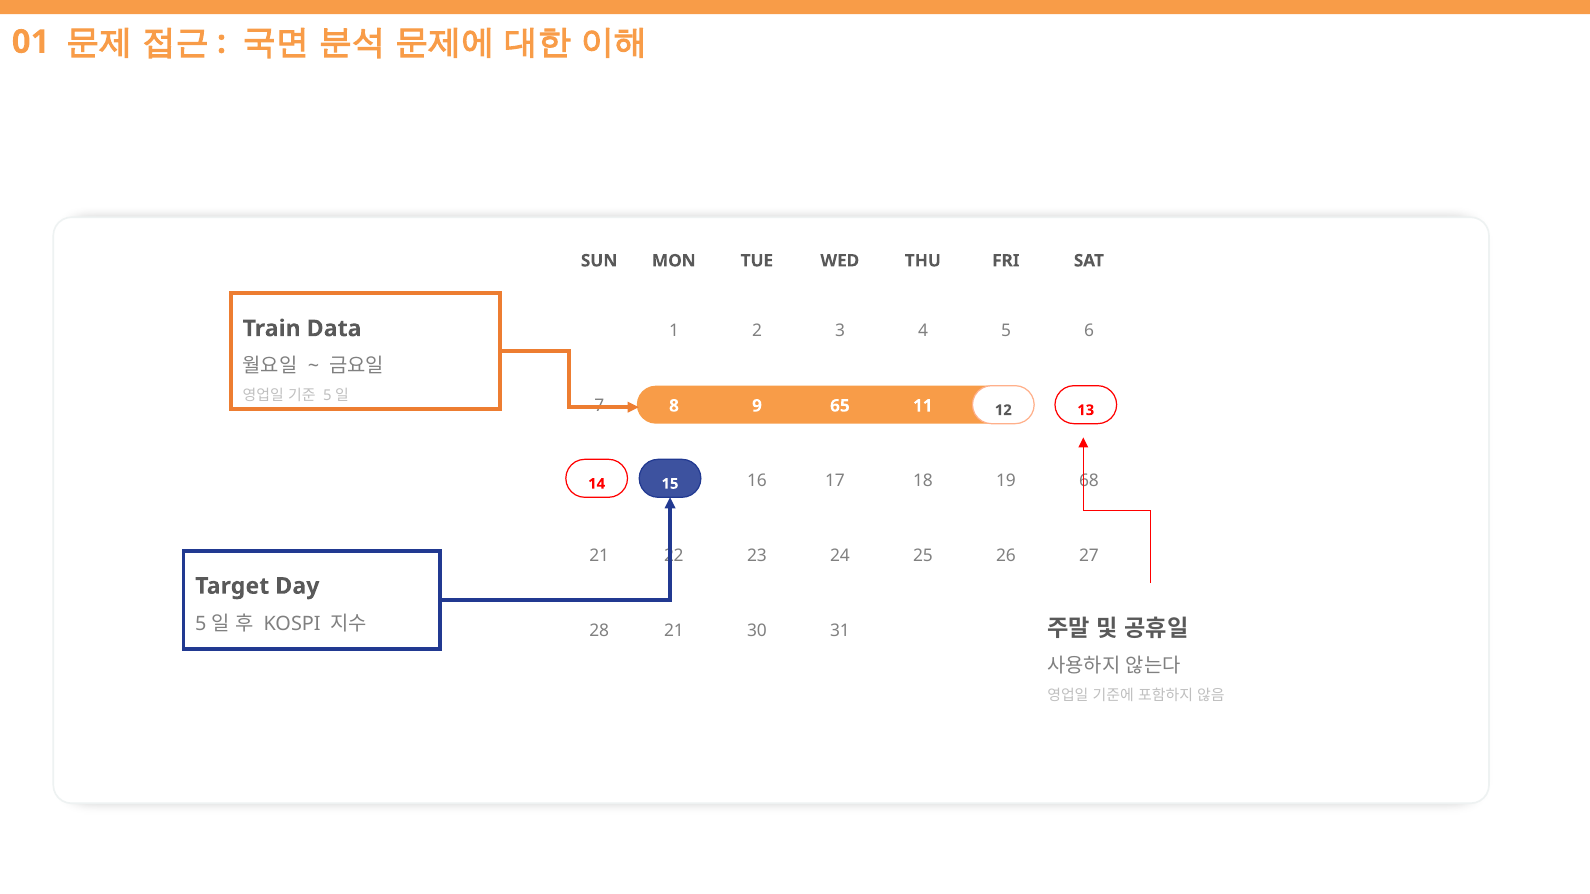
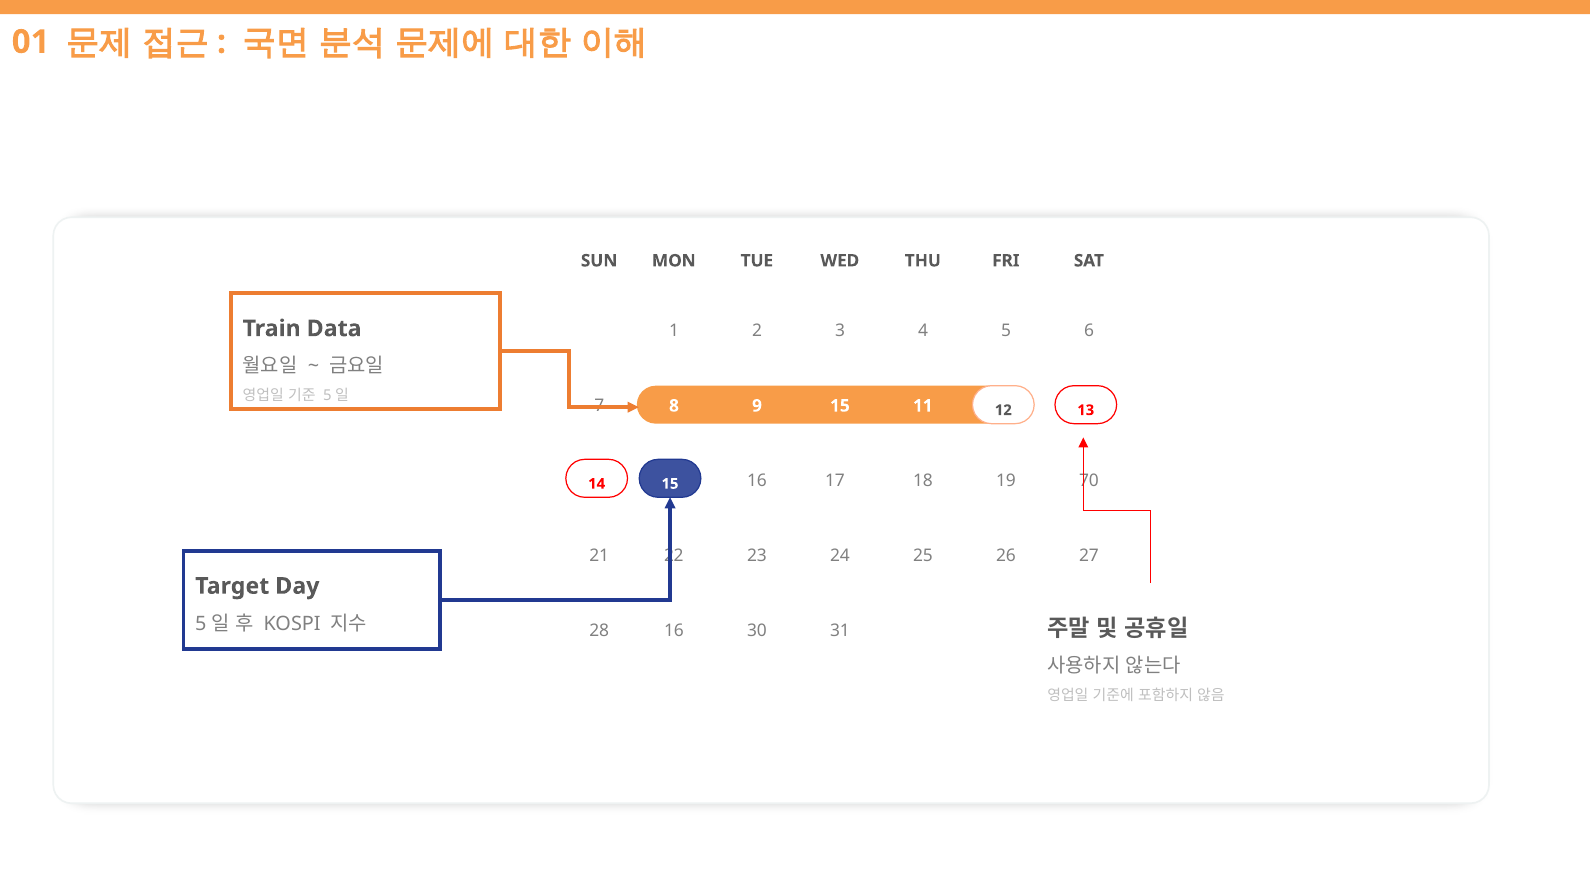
9 65: 65 -> 15
68: 68 -> 70
28 21: 21 -> 16
